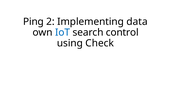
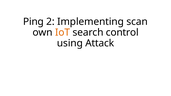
data: data -> scan
IoT colour: blue -> orange
Check: Check -> Attack
